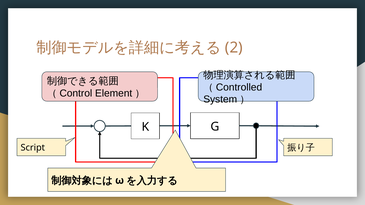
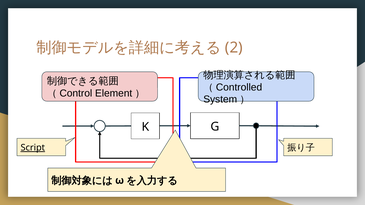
Script underline: none -> present
